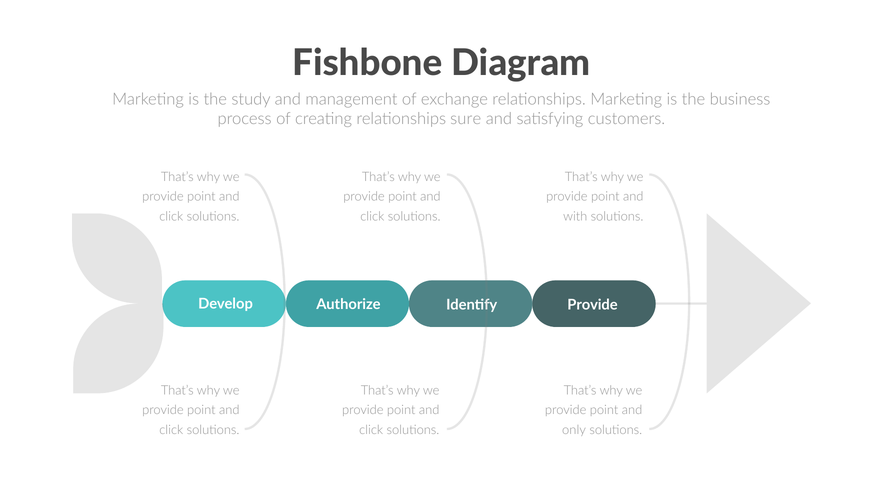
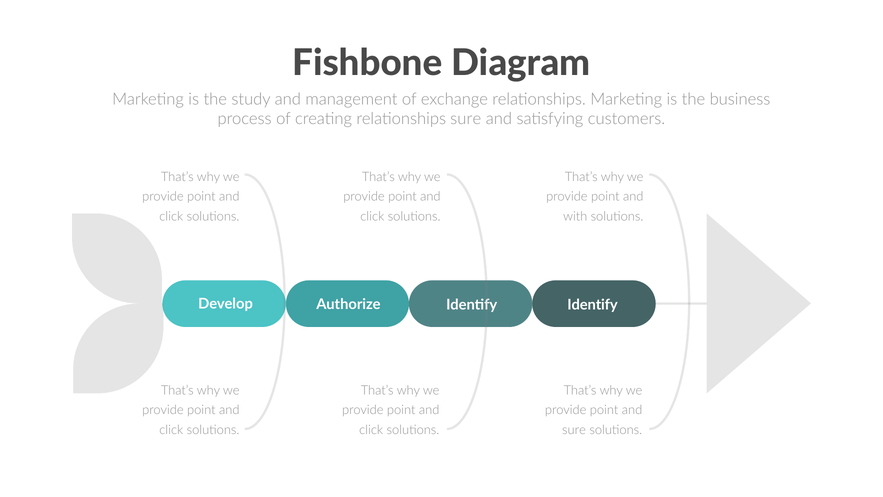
Provide at (592, 305): Provide -> Identify
only at (574, 430): only -> sure
